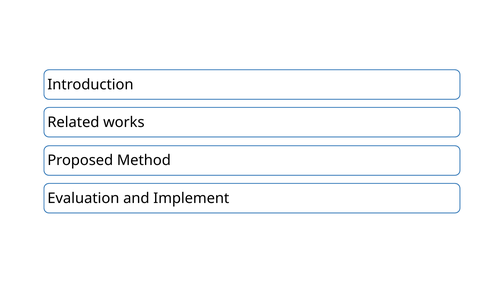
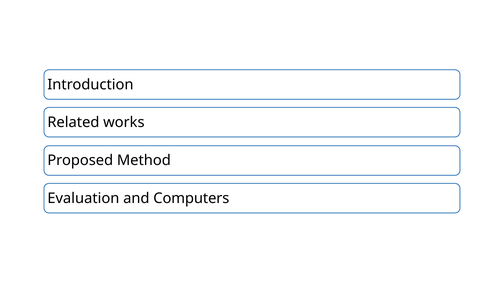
Implement: Implement -> Computers
